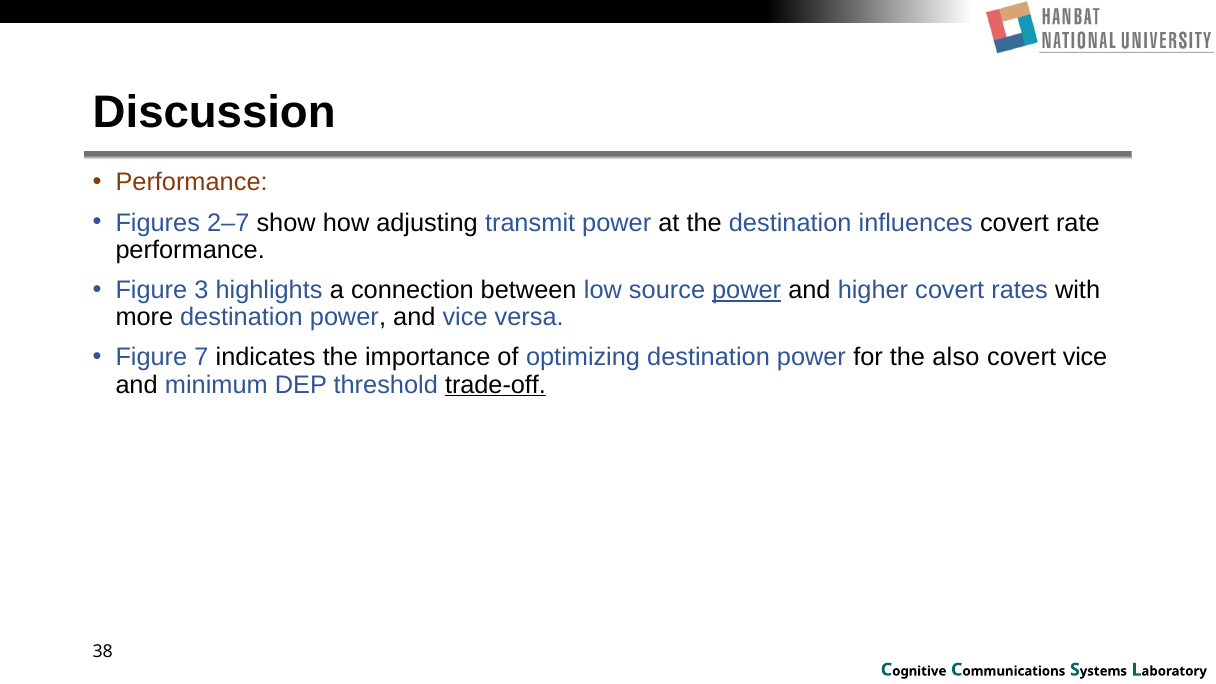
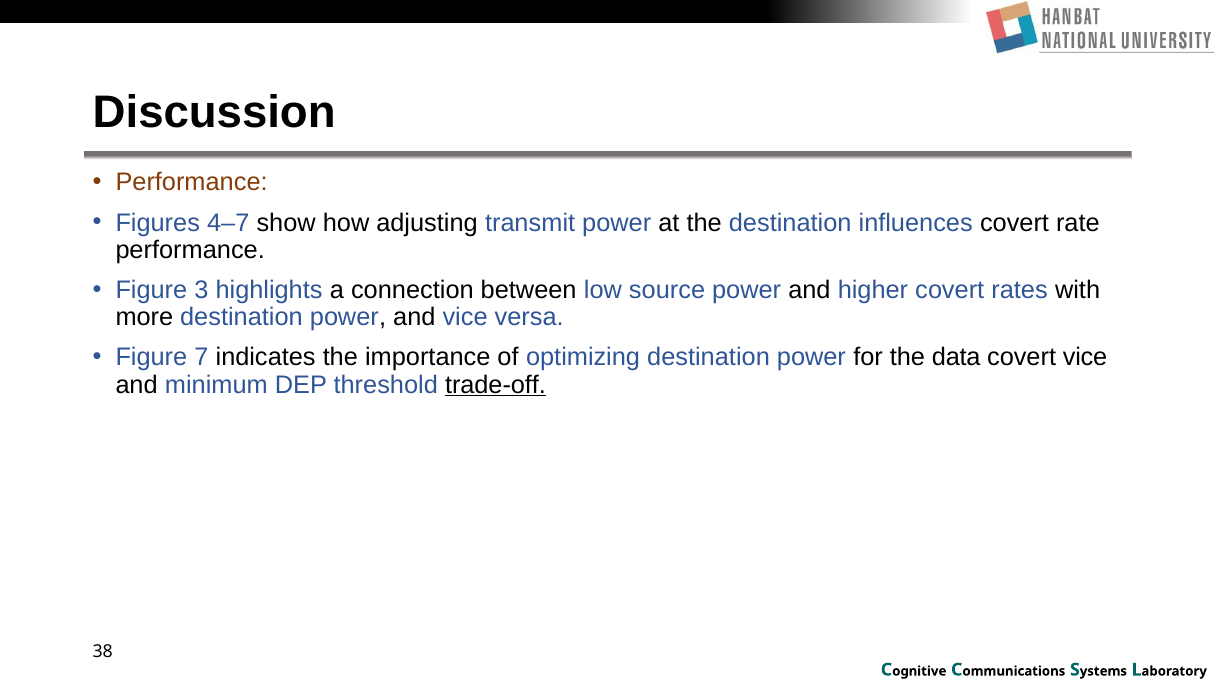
2–7: 2–7 -> 4–7
power at (747, 290) underline: present -> none
also: also -> data
